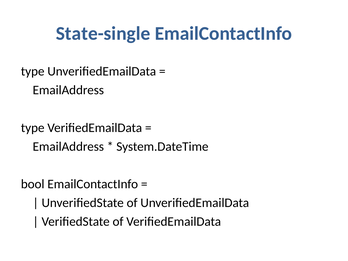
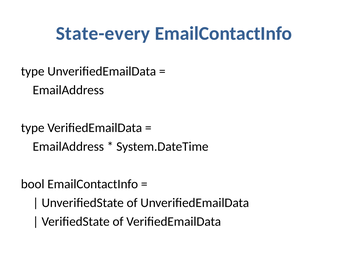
State-single: State-single -> State-every
